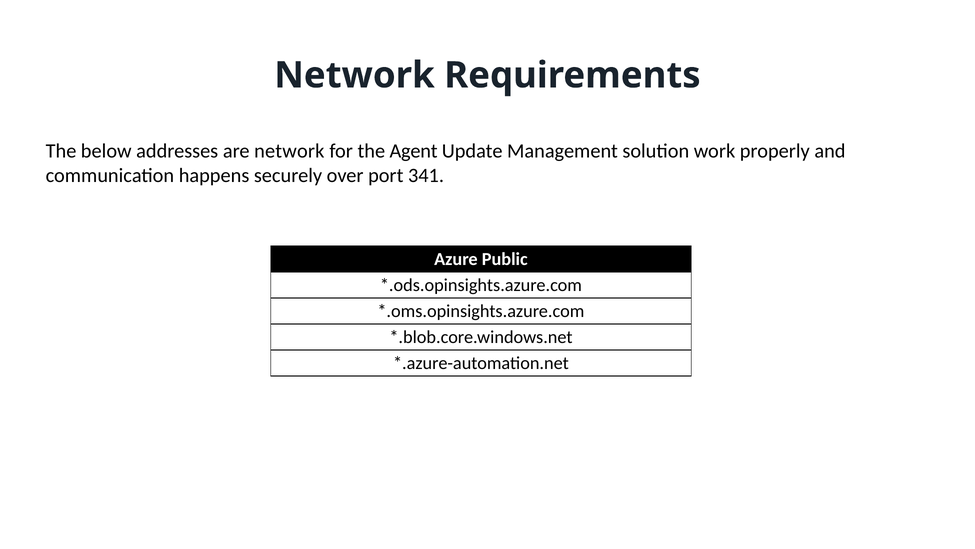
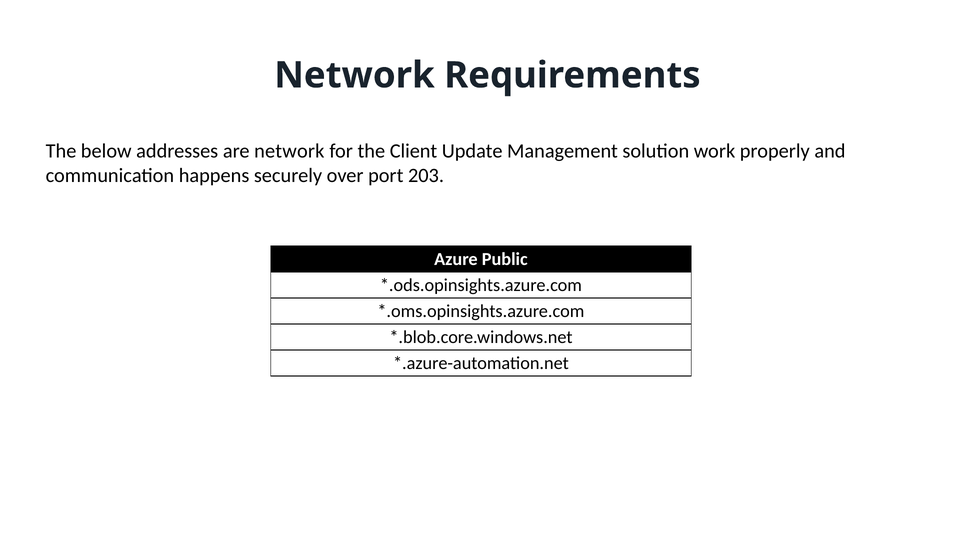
Agent: Agent -> Client
341: 341 -> 203
